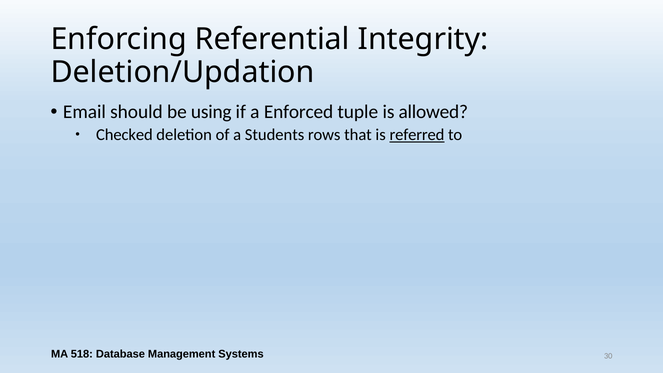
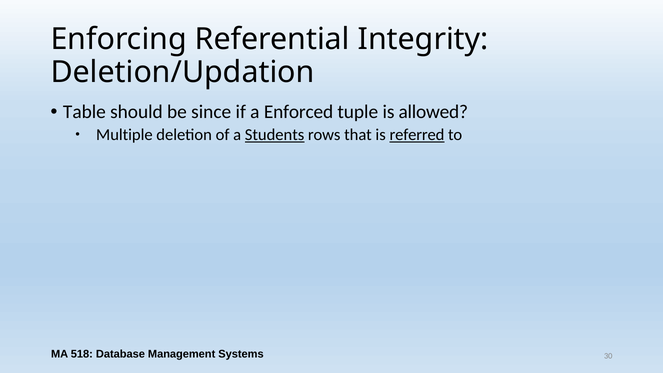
Email: Email -> Table
using: using -> since
Checked: Checked -> Multiple
Students underline: none -> present
